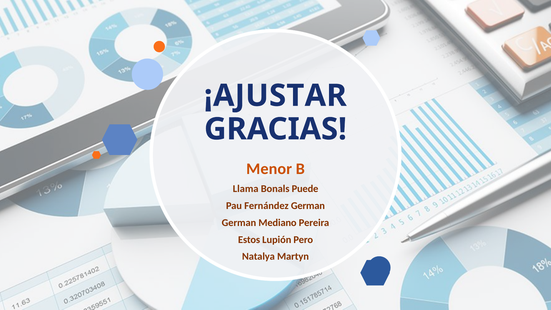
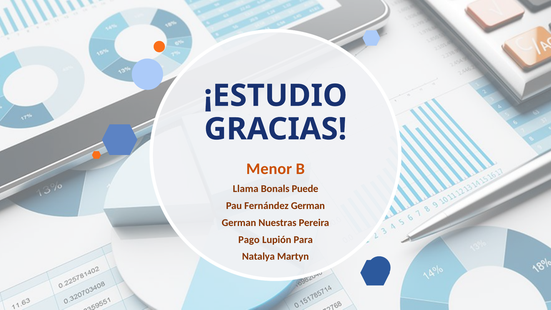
¡AJUSTAR: ¡AJUSTAR -> ¡ESTUDIO
Mediano: Mediano -> Nuestras
Estos: Estos -> Pago
Pero: Pero -> Para
